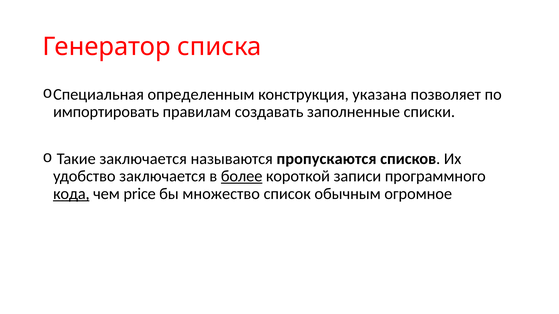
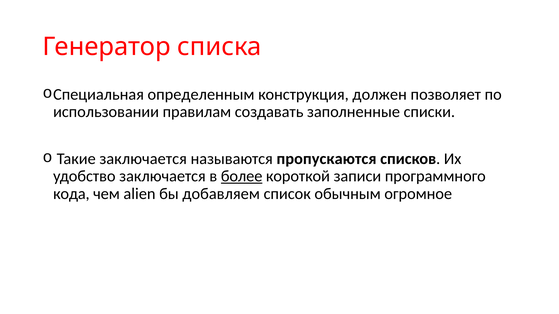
указана: указана -> должен
импортировать: импортировать -> использовании
кода underline: present -> none
price: price -> alien
множество: множество -> добавляем
